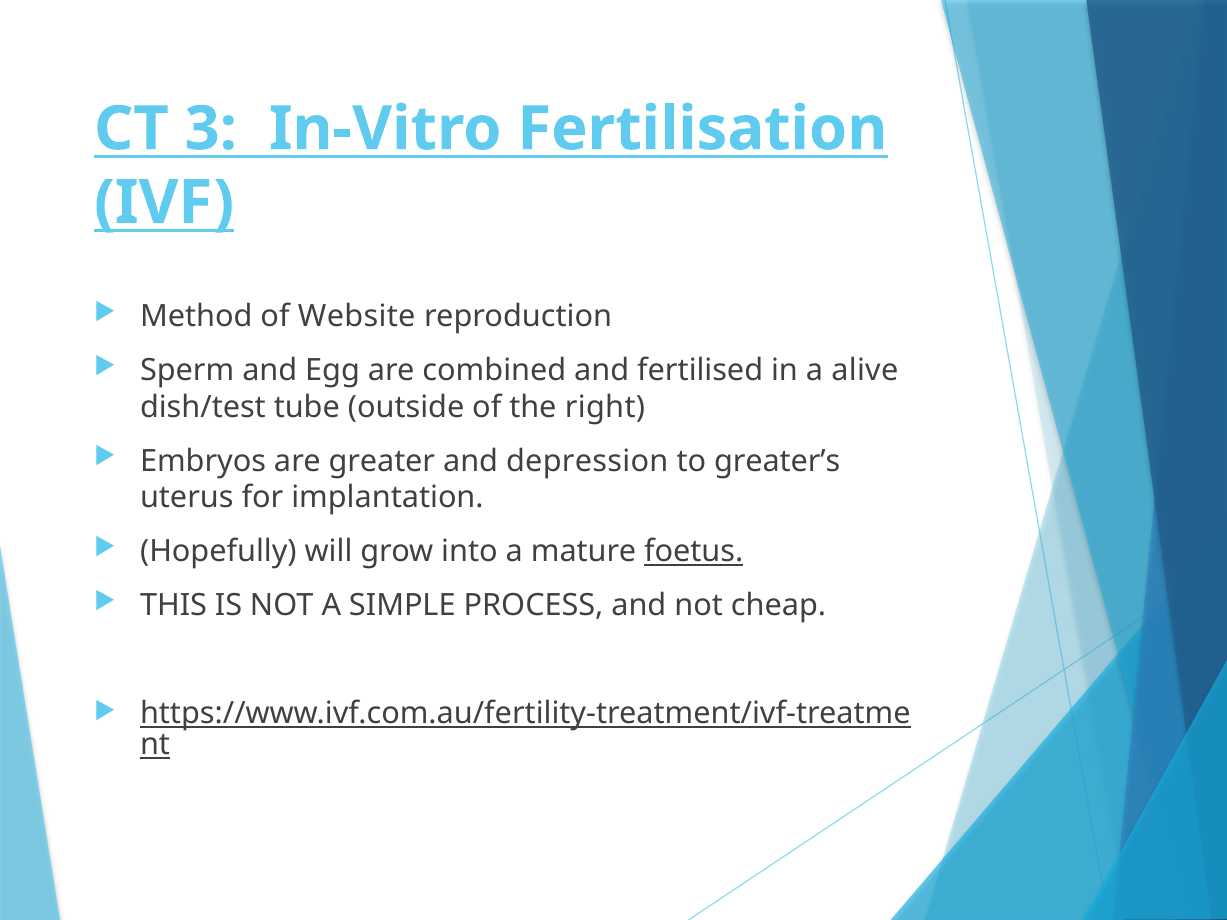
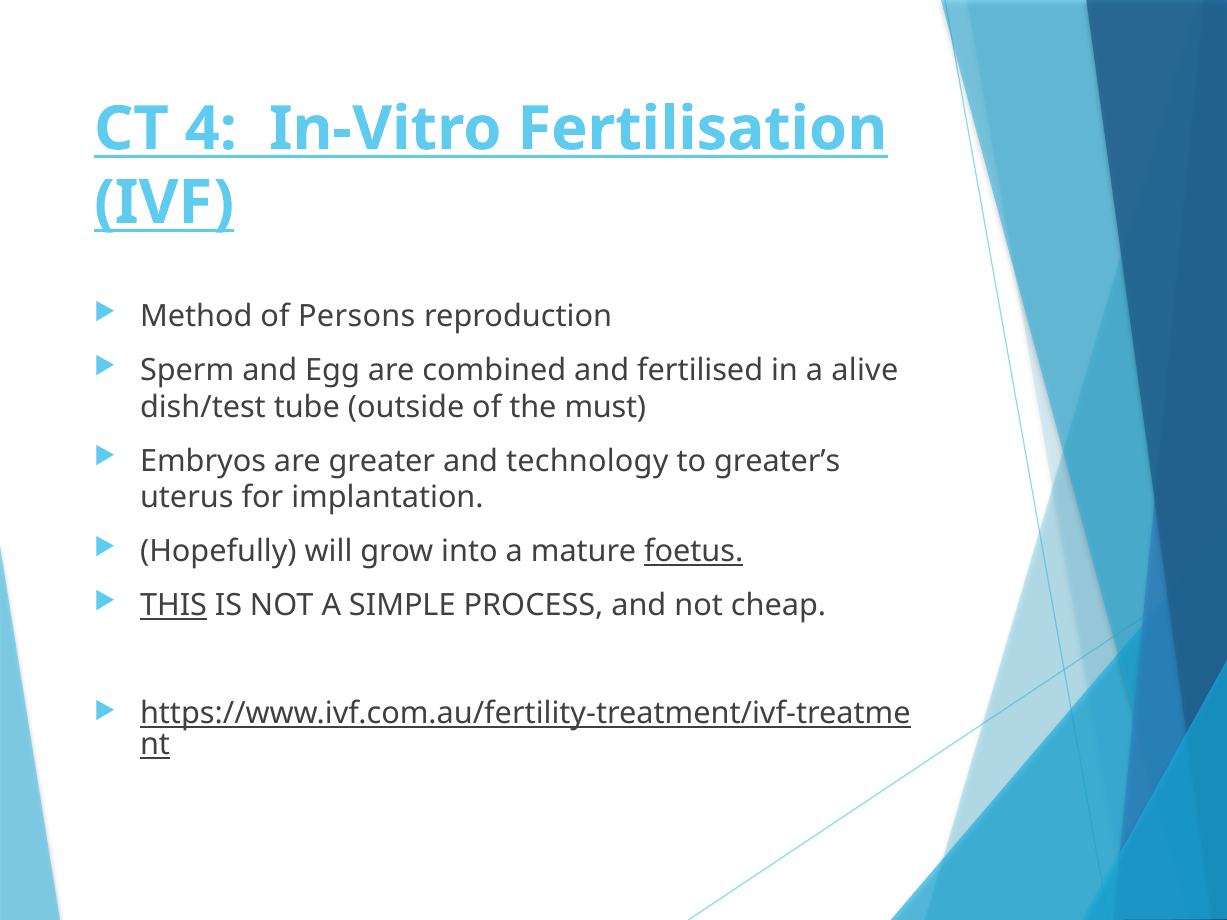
3: 3 -> 4
Website: Website -> Persons
right: right -> must
depression: depression -> technology
THIS underline: none -> present
